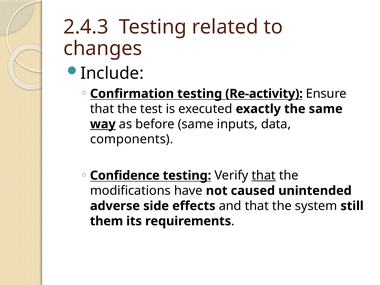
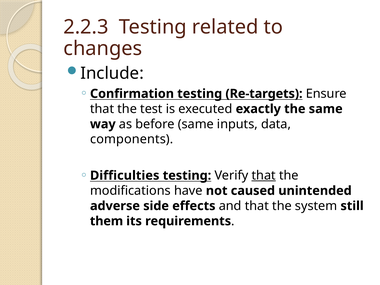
2.4.3: 2.4.3 -> 2.2.3
Re-activity: Re-activity -> Re-targets
way underline: present -> none
Confidence: Confidence -> Difficulties
